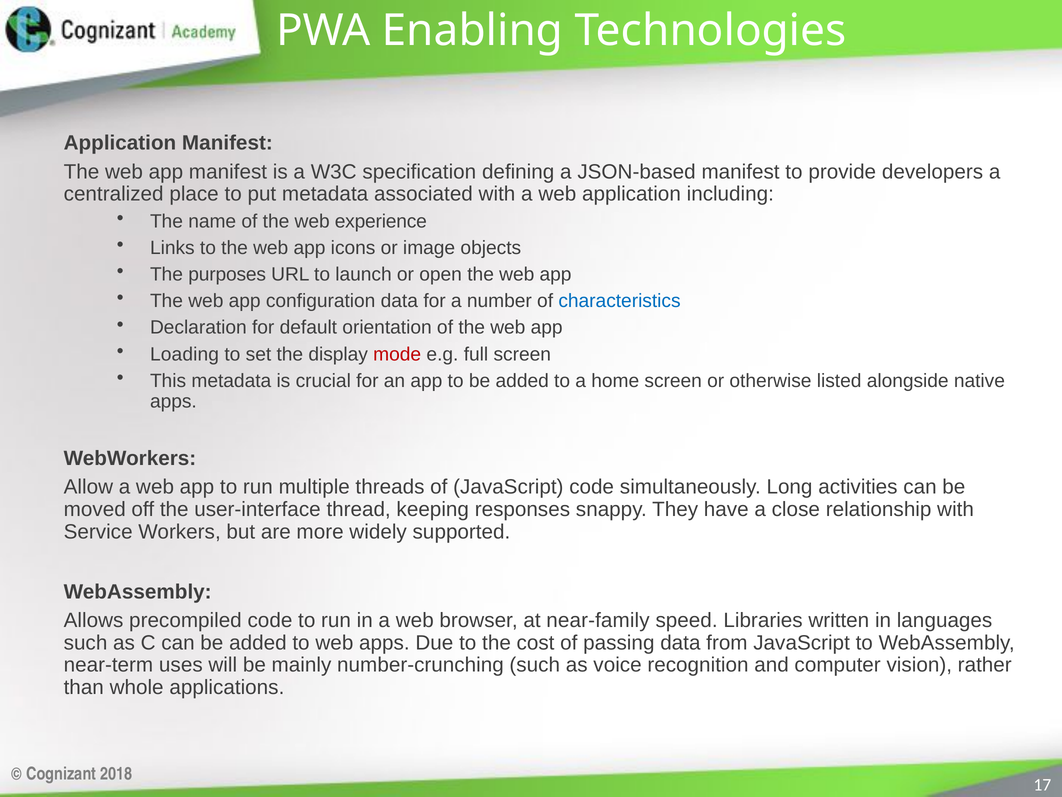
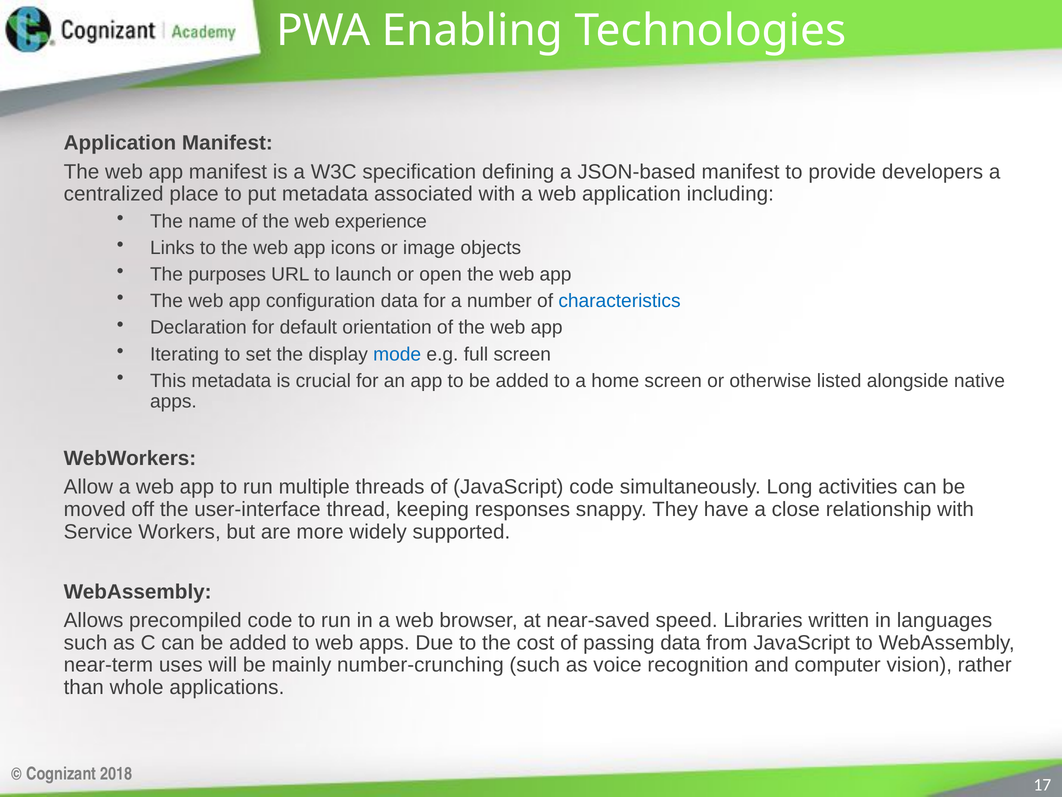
Loading: Loading -> Iterating
mode colour: red -> blue
near-family: near-family -> near-saved
